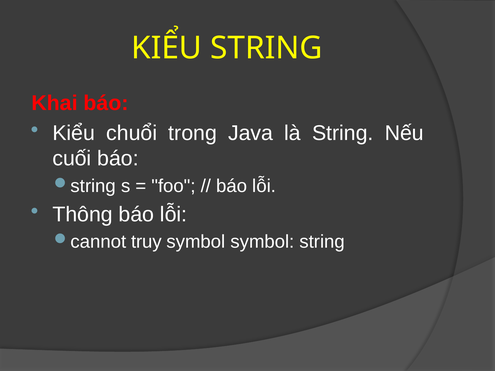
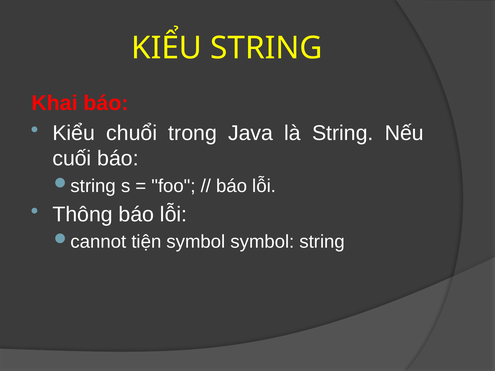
truy: truy -> tiện
